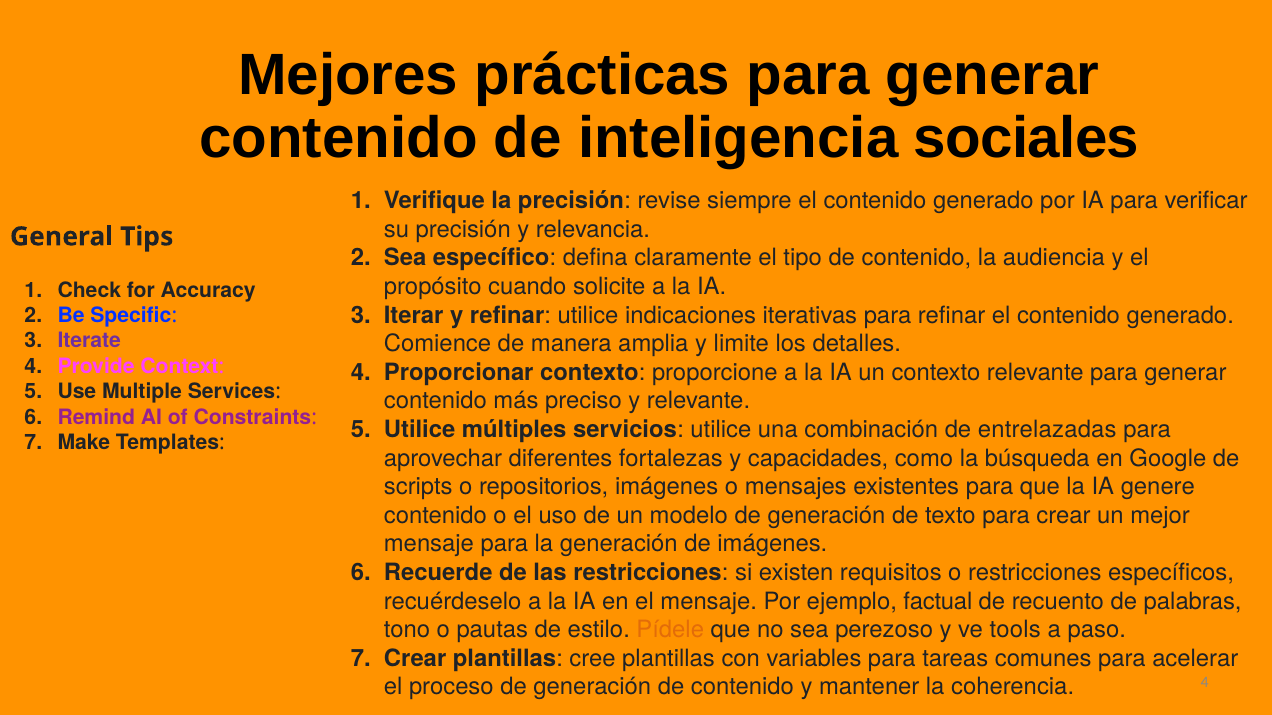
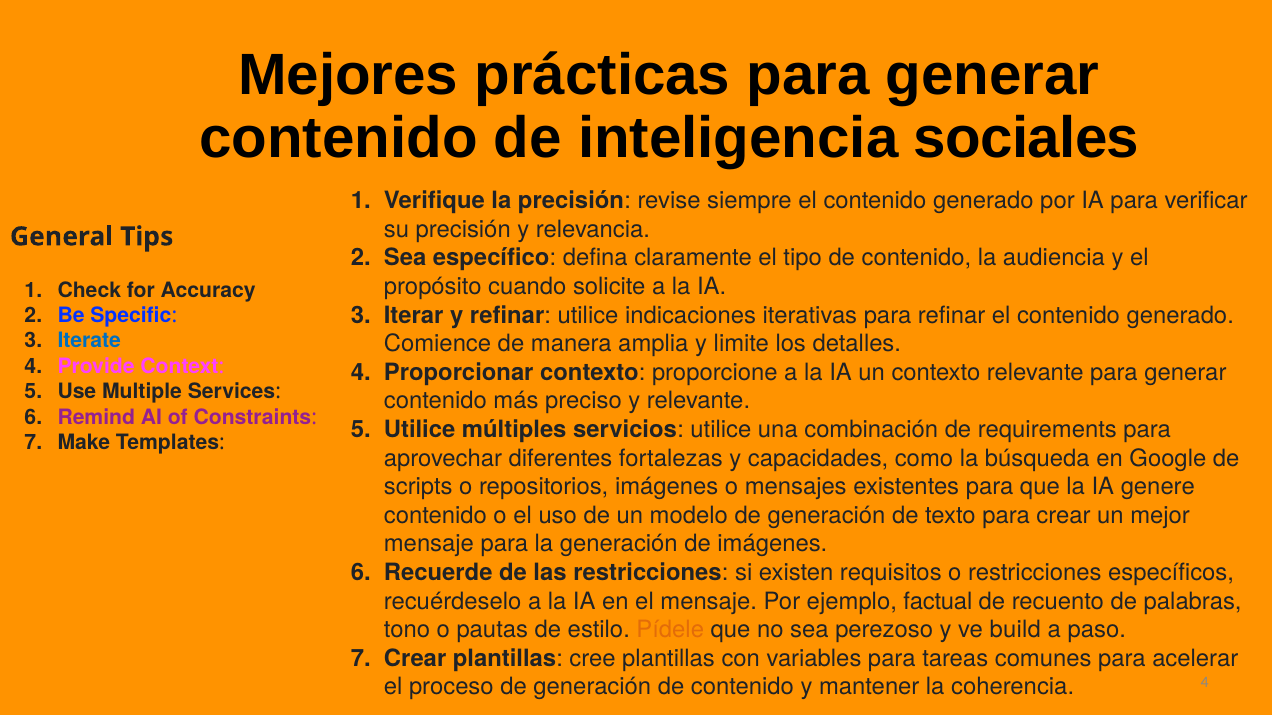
Iterate colour: purple -> blue
entrelazadas: entrelazadas -> requirements
tools: tools -> build
